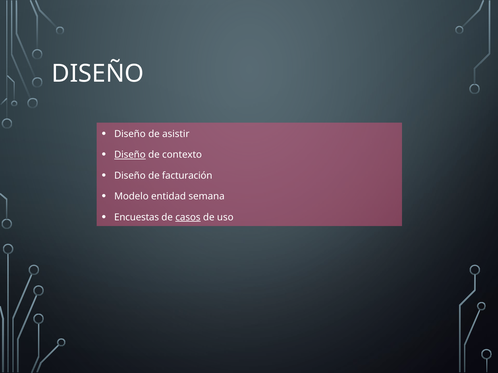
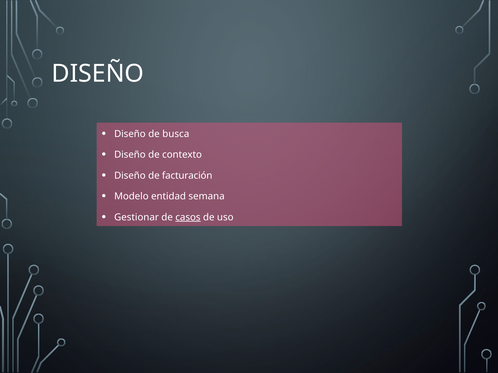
asistir: asistir -> busca
Diseño at (130, 155) underline: present -> none
Encuestas: Encuestas -> Gestionar
